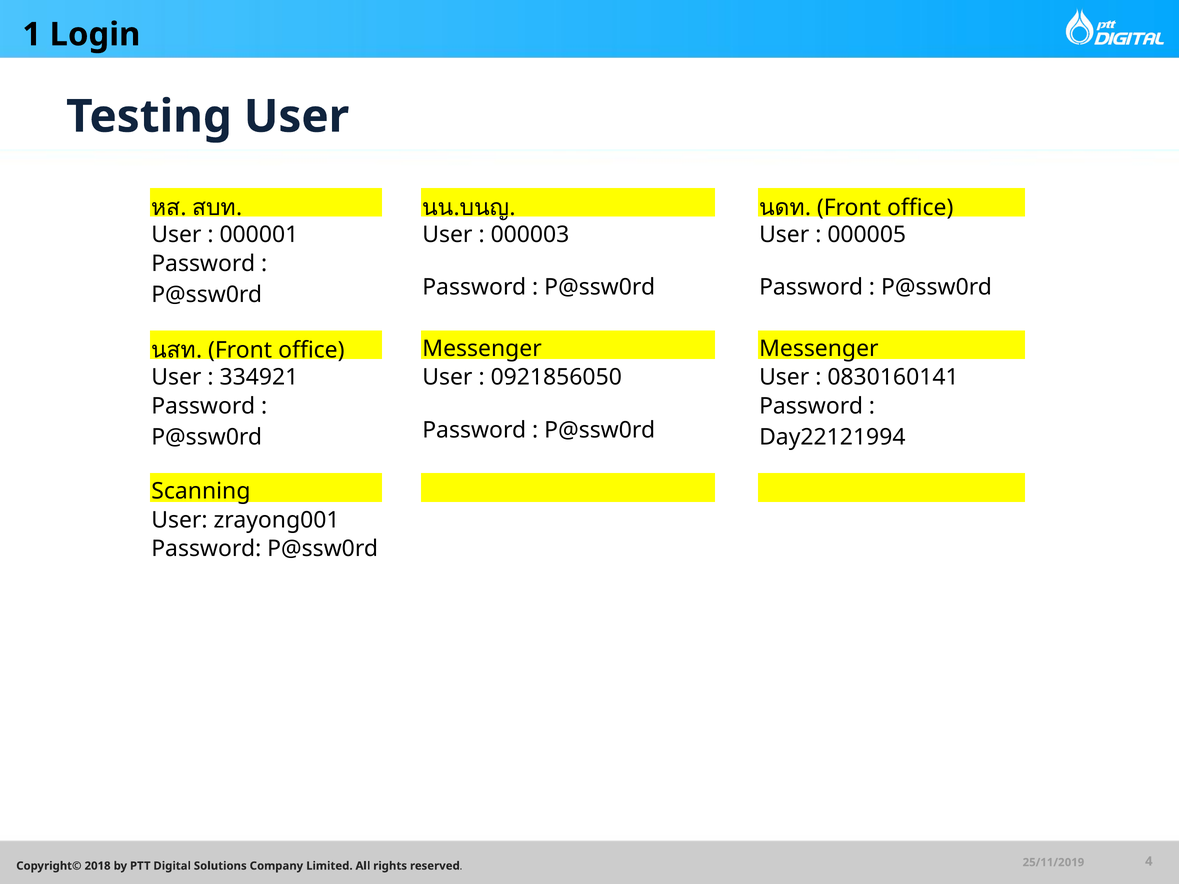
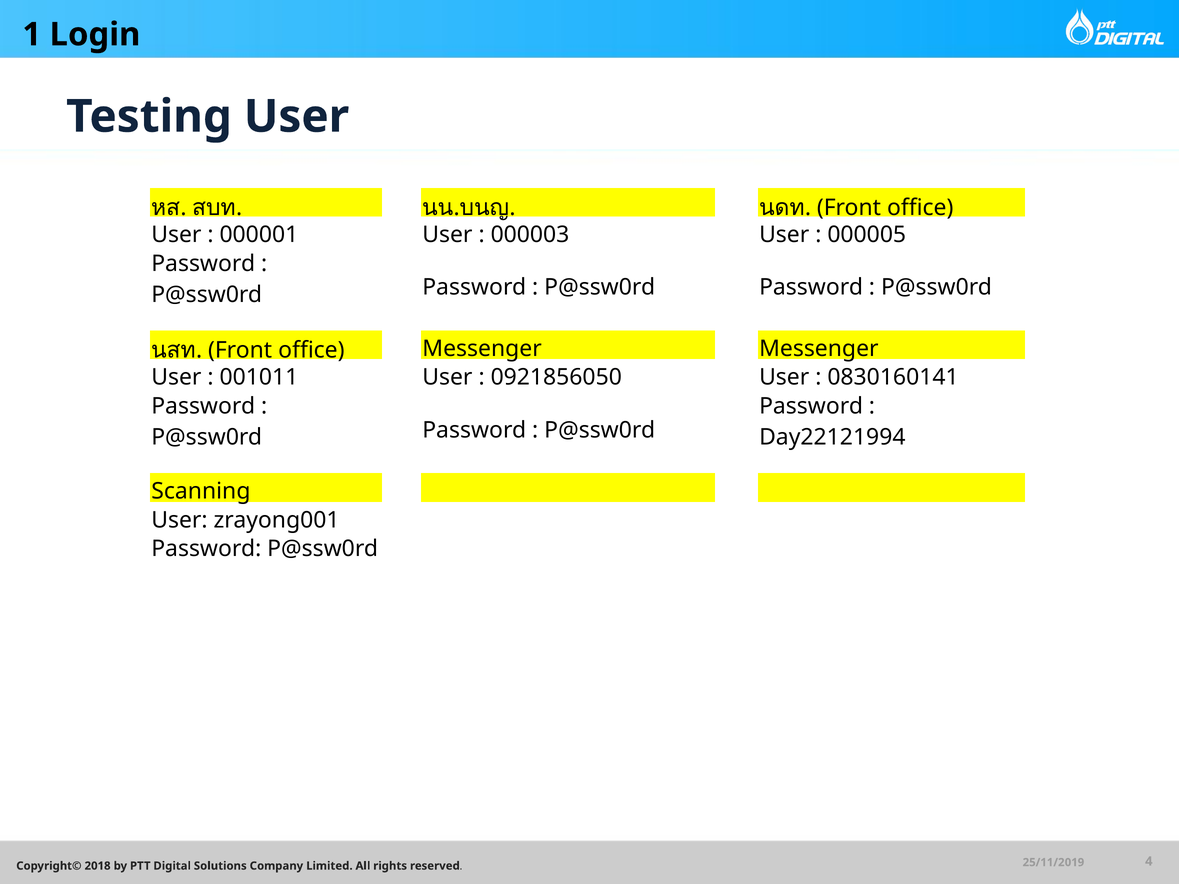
334921: 334921 -> 001011
